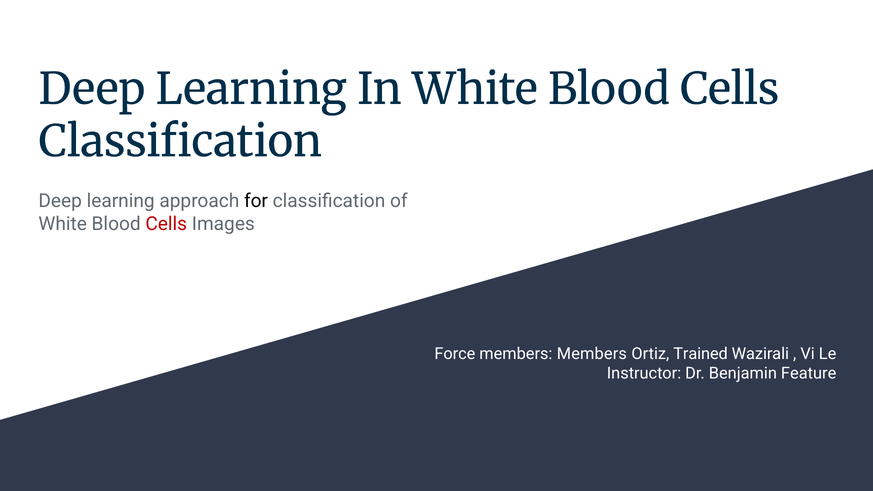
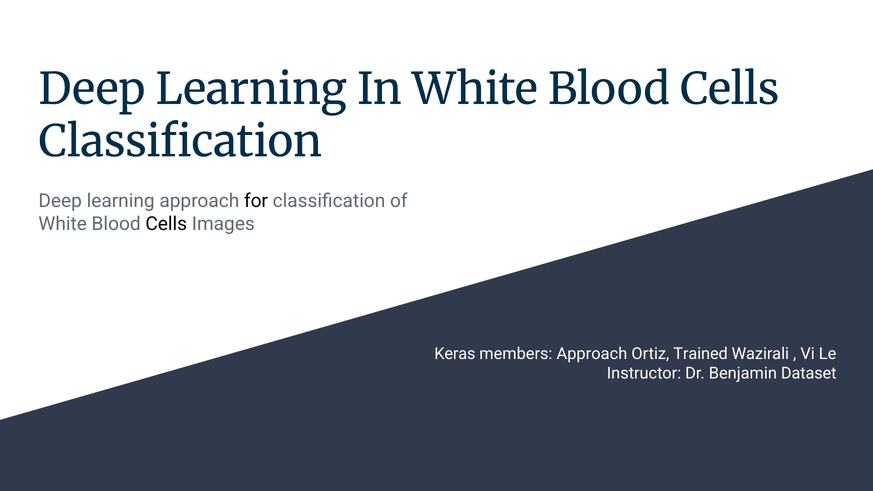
Cells at (166, 224) colour: red -> black
Force: Force -> Keras
members Members: Members -> Approach
Feature: Feature -> Dataset
